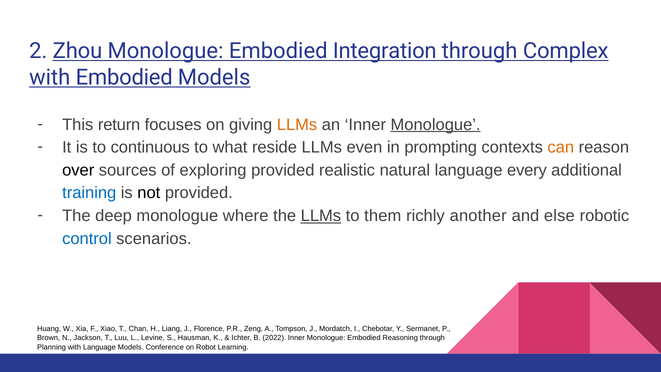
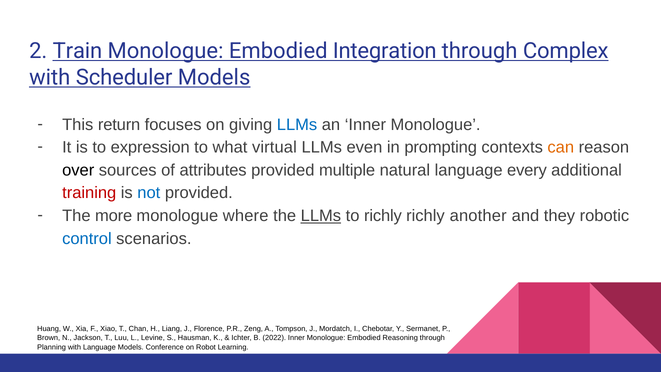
Zhou: Zhou -> Train
with Embodied: Embodied -> Scheduler
LLMs at (297, 125) colour: orange -> blue
Monologue at (436, 125) underline: present -> none
continuous: continuous -> expression
reside: reside -> virtual
exploring: exploring -> attributes
realistic: realistic -> multiple
training colour: blue -> red
not colour: black -> blue
deep: deep -> more
to them: them -> richly
else: else -> they
